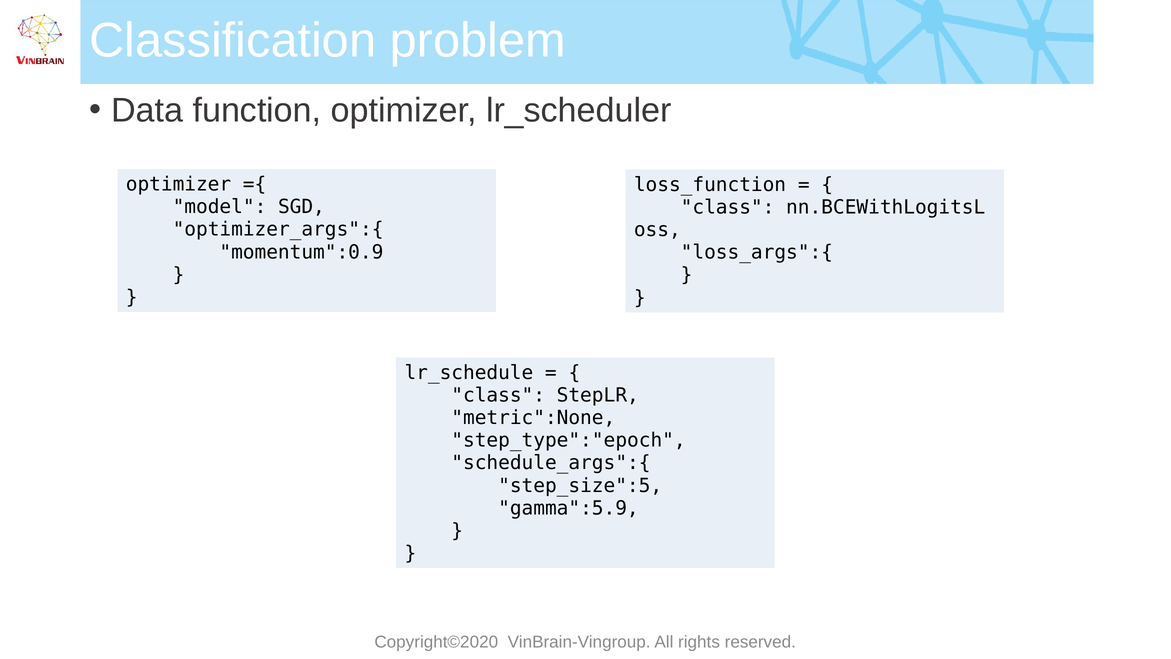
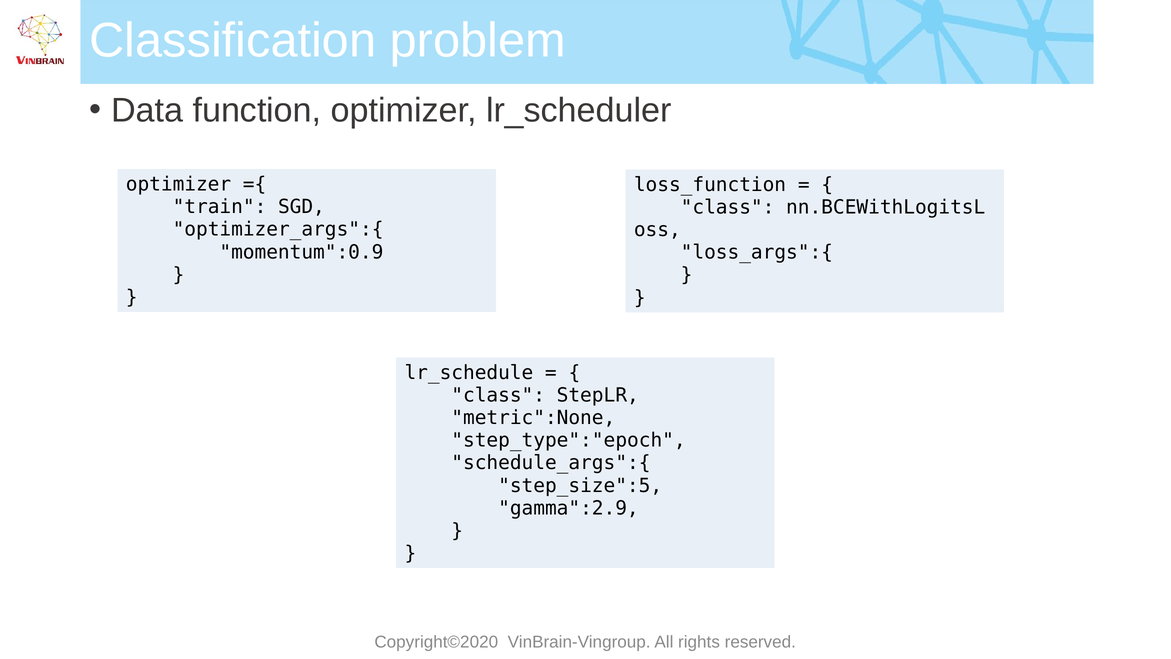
model: model -> train
gamma":5.9: gamma":5.9 -> gamma":2.9
